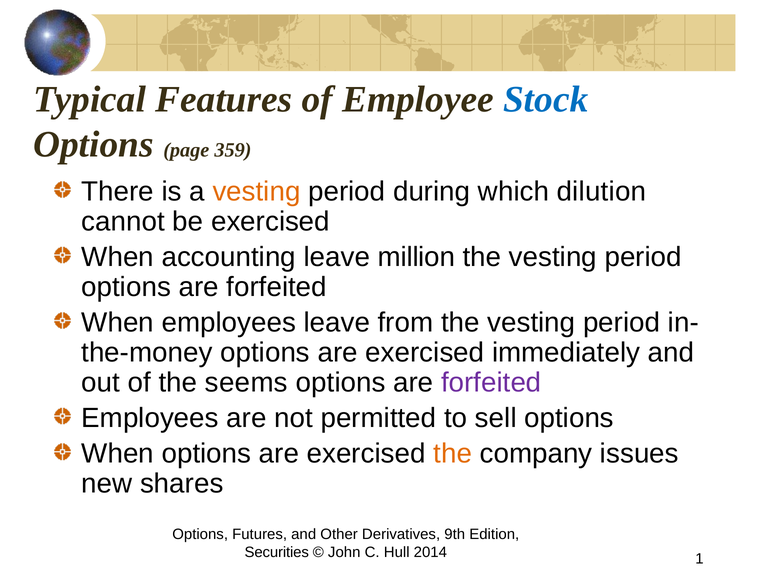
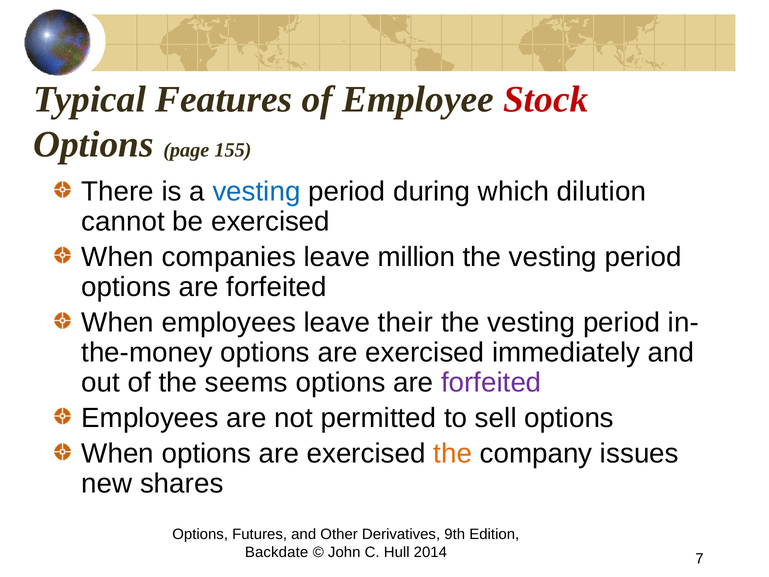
Stock colour: blue -> red
359: 359 -> 155
vesting at (257, 192) colour: orange -> blue
accounting: accounting -> companies
from: from -> their
Securities: Securities -> Backdate
1: 1 -> 7
